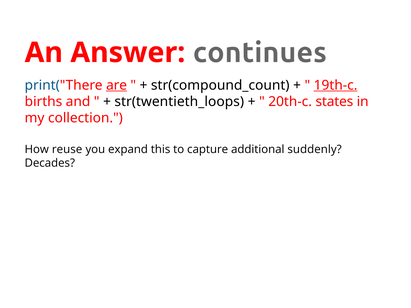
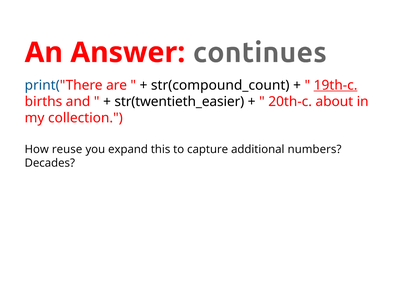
are underline: present -> none
str(twentieth_loops: str(twentieth_loops -> str(twentieth_easier
states: states -> about
suddenly: suddenly -> numbers
